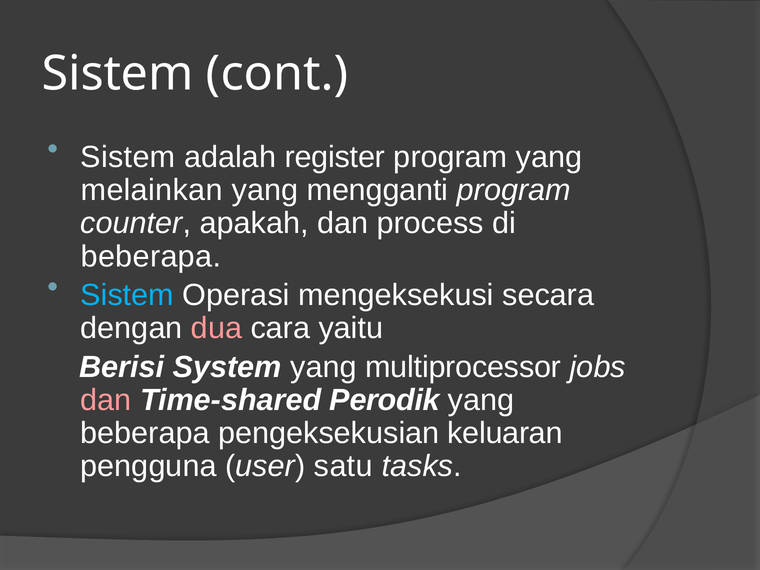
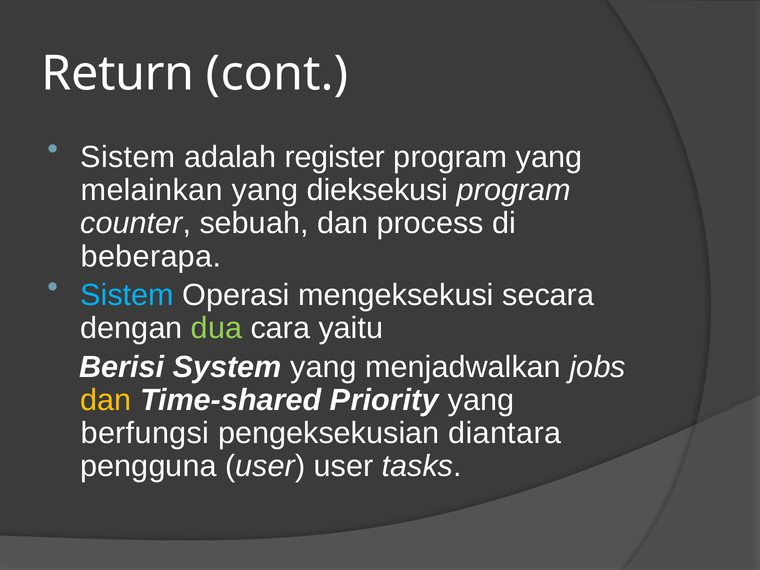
Sistem at (118, 74): Sistem -> Return
mengganti: mengganti -> dieksekusi
apakah: apakah -> sebuah
dua colour: pink -> light green
multiprocessor: multiprocessor -> menjadwalkan
dan at (106, 400) colour: pink -> yellow
Perodik: Perodik -> Priority
beberapa at (145, 433): beberapa -> berfungsi
keluaran: keluaran -> diantara
user satu: satu -> user
